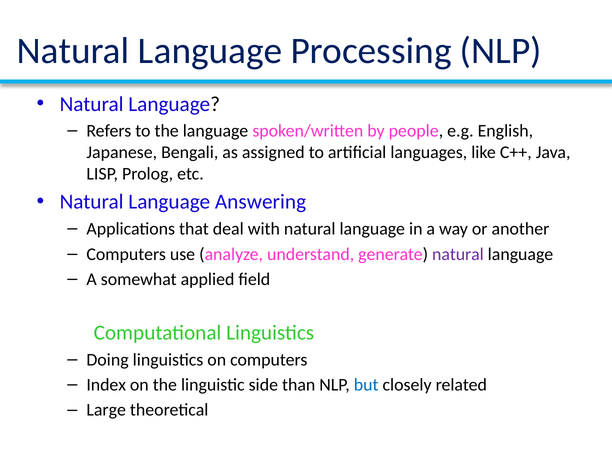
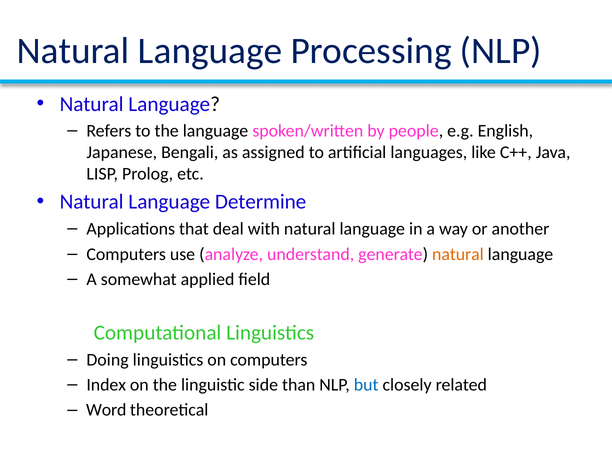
Answering: Answering -> Determine
natural at (458, 254) colour: purple -> orange
Large: Large -> Word
